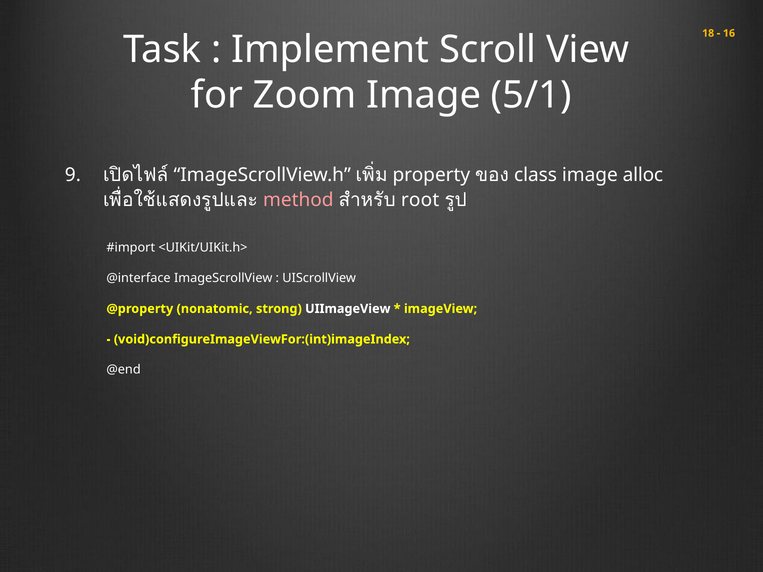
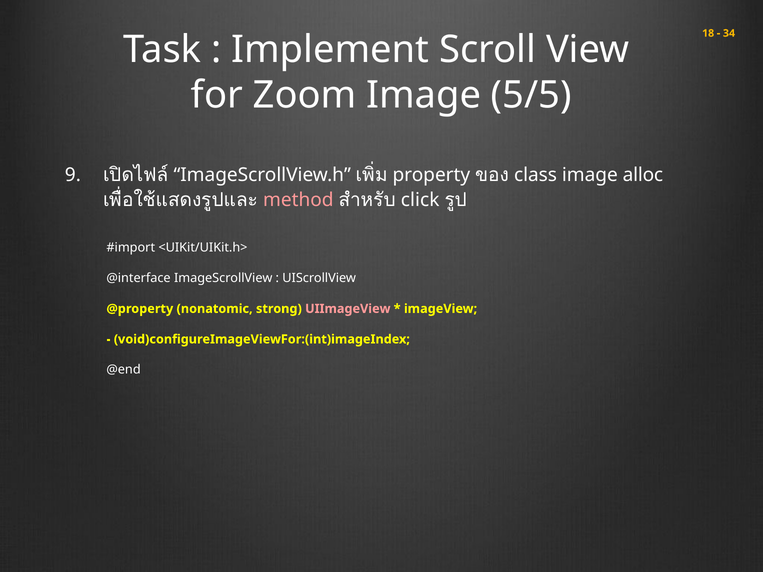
16: 16 -> 34
5/1: 5/1 -> 5/5
root: root -> click
UIImageView colour: white -> pink
